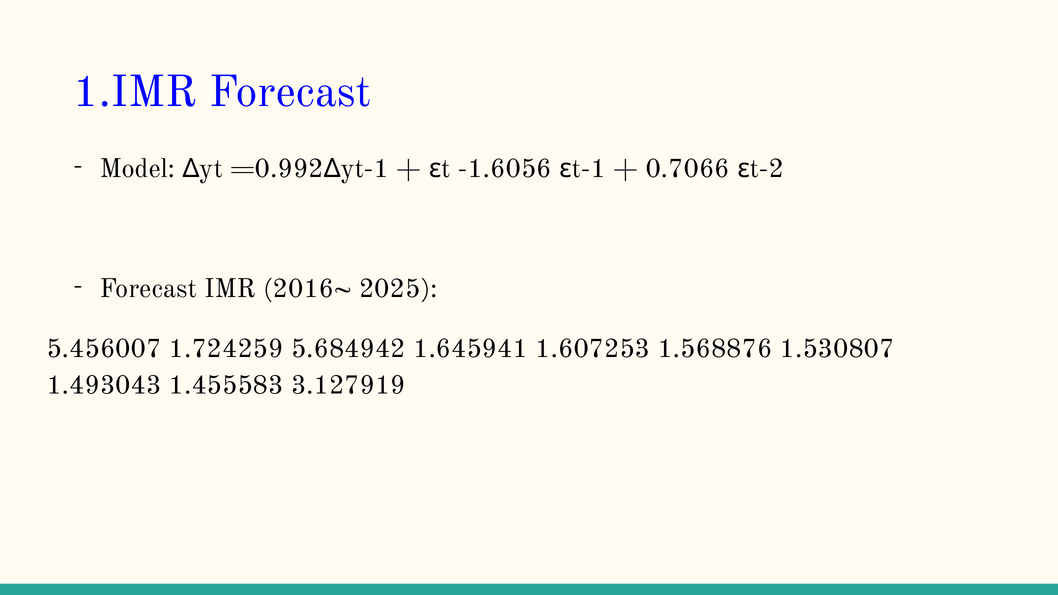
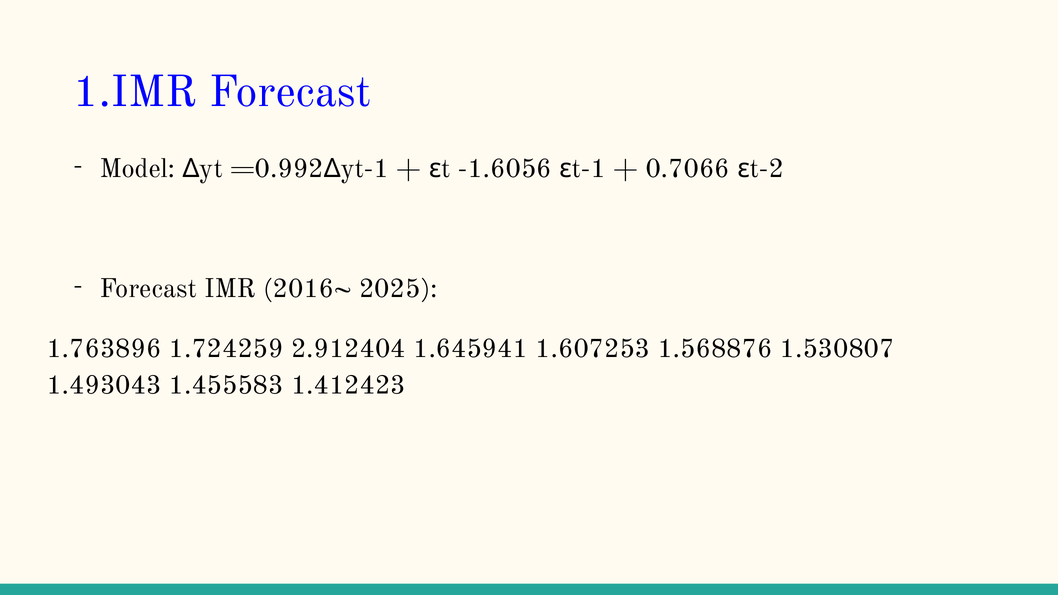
5.456007: 5.456007 -> 1.763896
5.684942: 5.684942 -> 2.912404
3.127919: 3.127919 -> 1.412423
